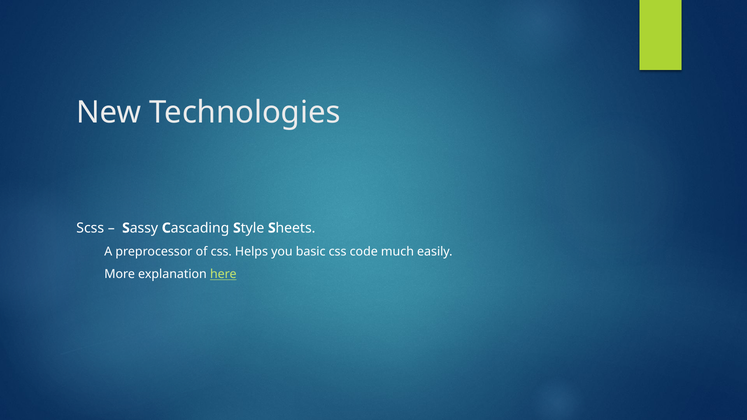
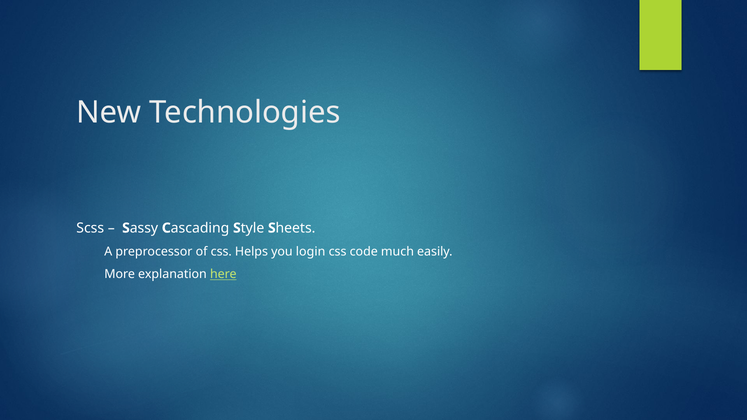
basic: basic -> login
